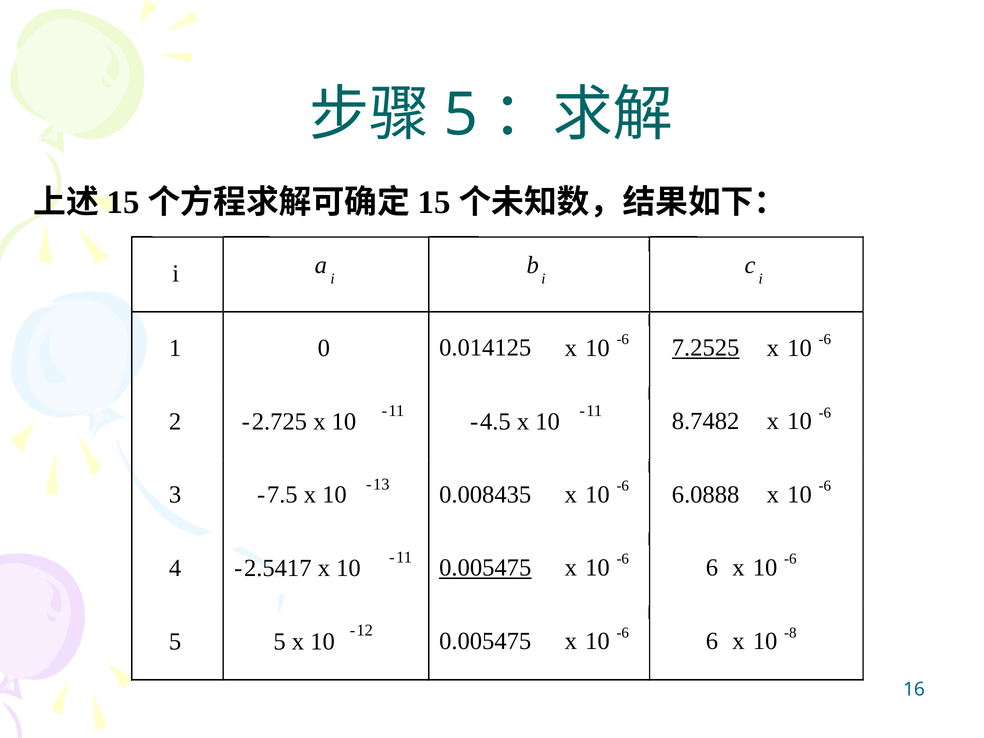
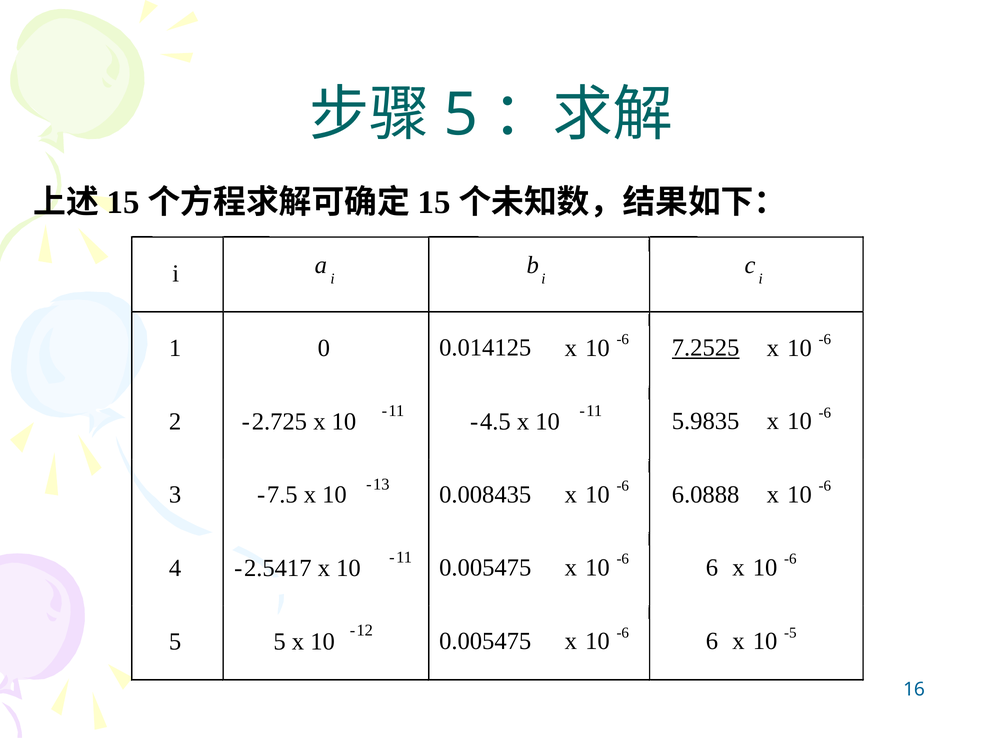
8.7482: 8.7482 -> 5.9835
0.005475 at (485, 568) underline: present -> none
-8: -8 -> -5
